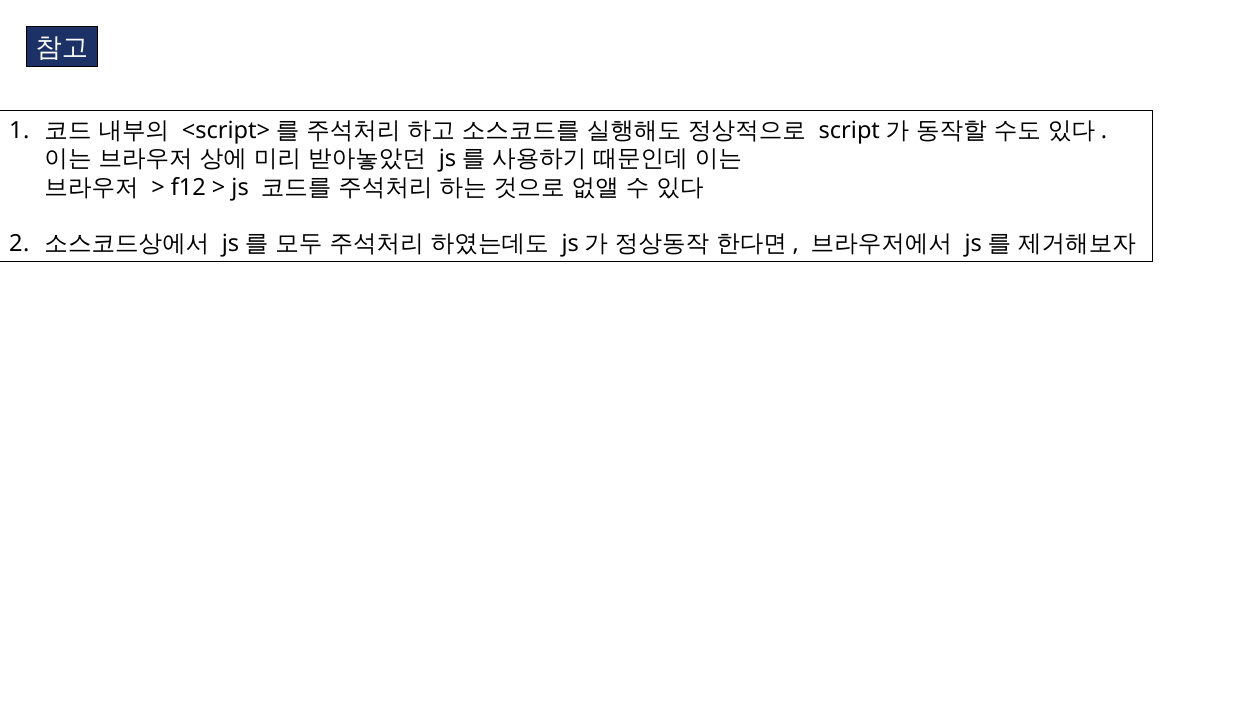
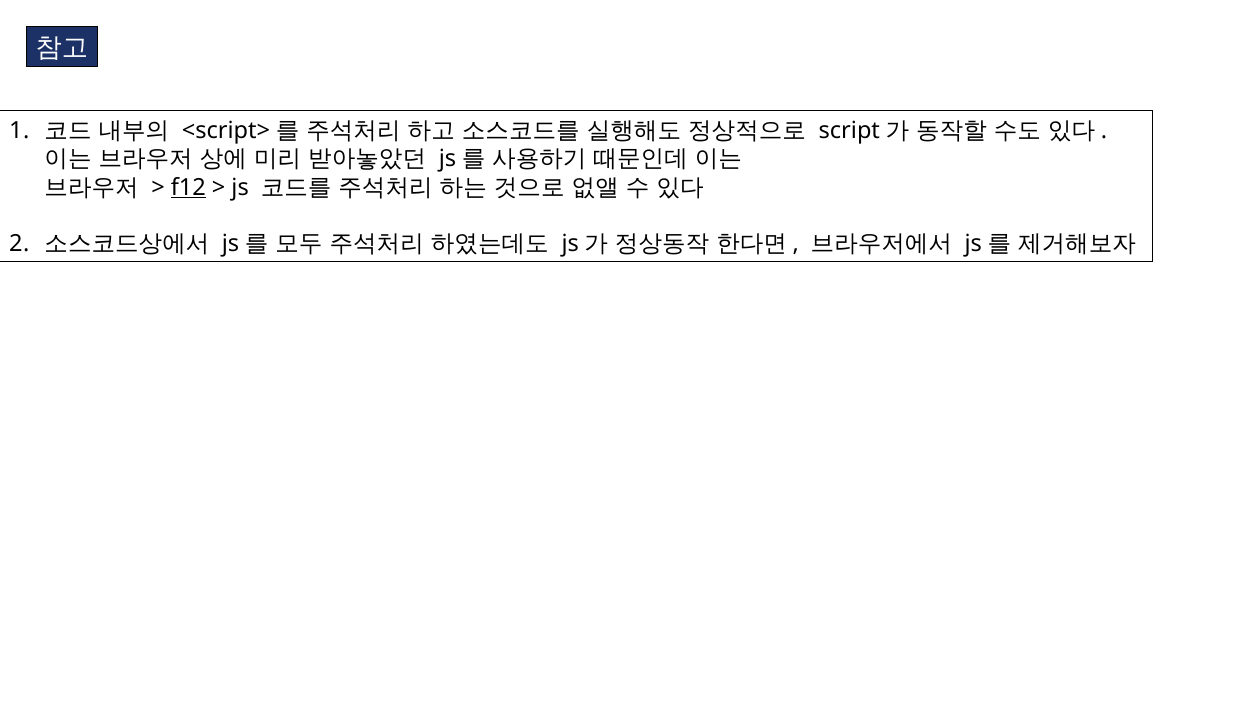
f12 underline: none -> present
